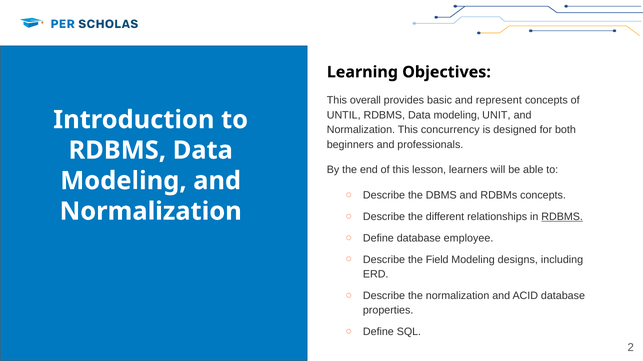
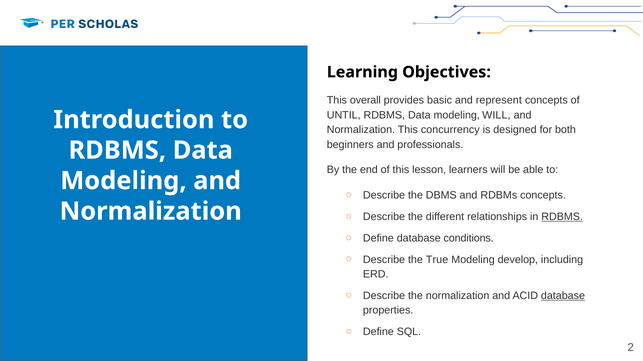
modeling UNIT: UNIT -> WILL
employee: employee -> conditions
Field: Field -> True
designs: designs -> develop
database at (563, 296) underline: none -> present
